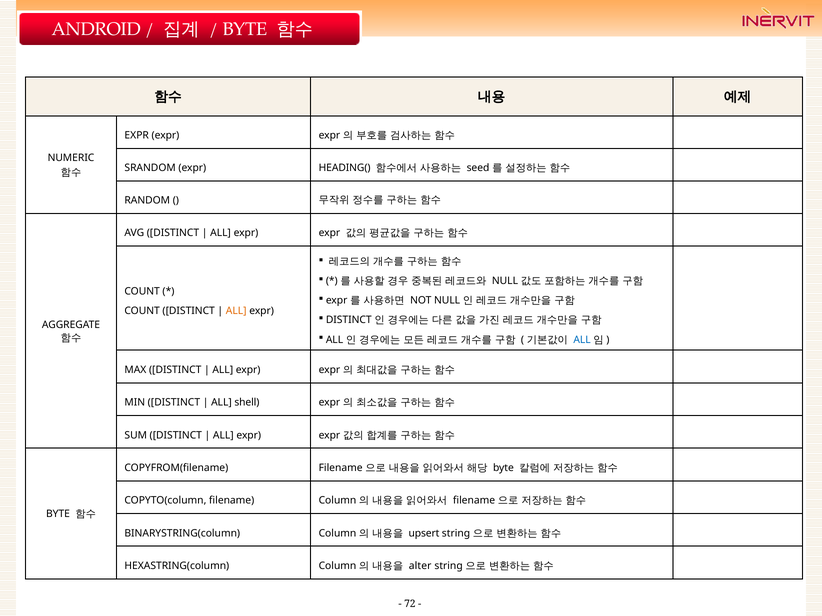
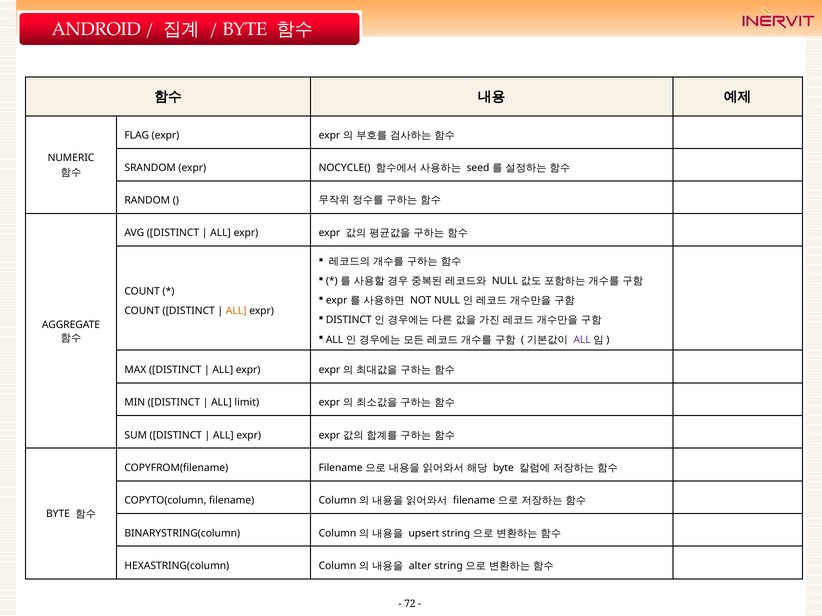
EXPR at (137, 136): EXPR -> FLAG
HEADING(: HEADING( -> NOCYCLE(
ALL at (582, 340) colour: blue -> purple
shell: shell -> limit
